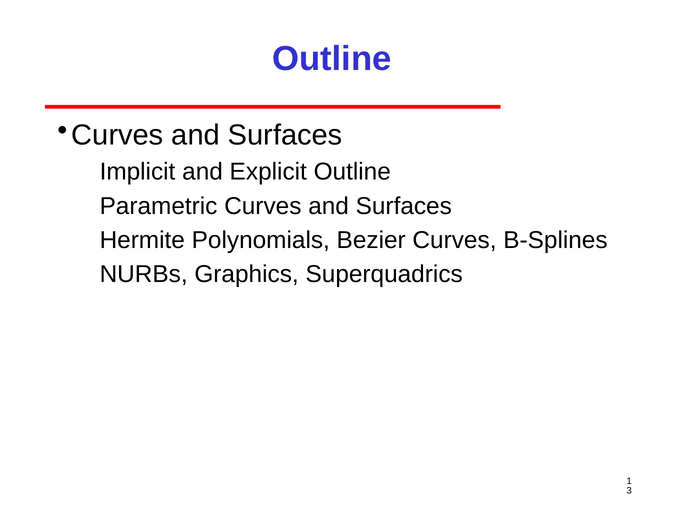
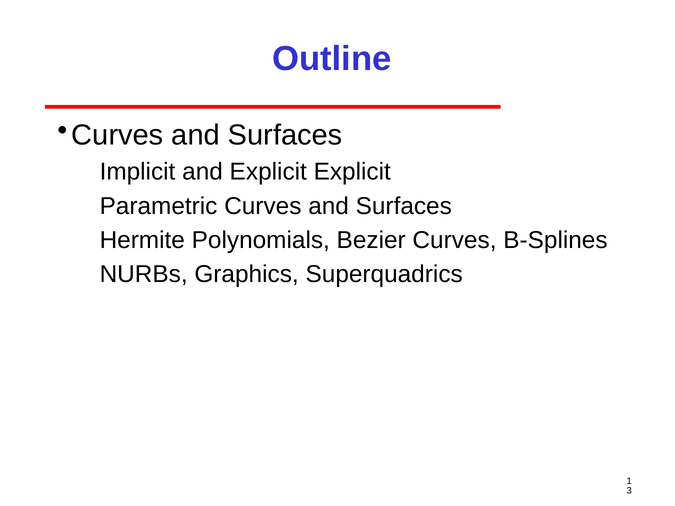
Explicit Outline: Outline -> Explicit
